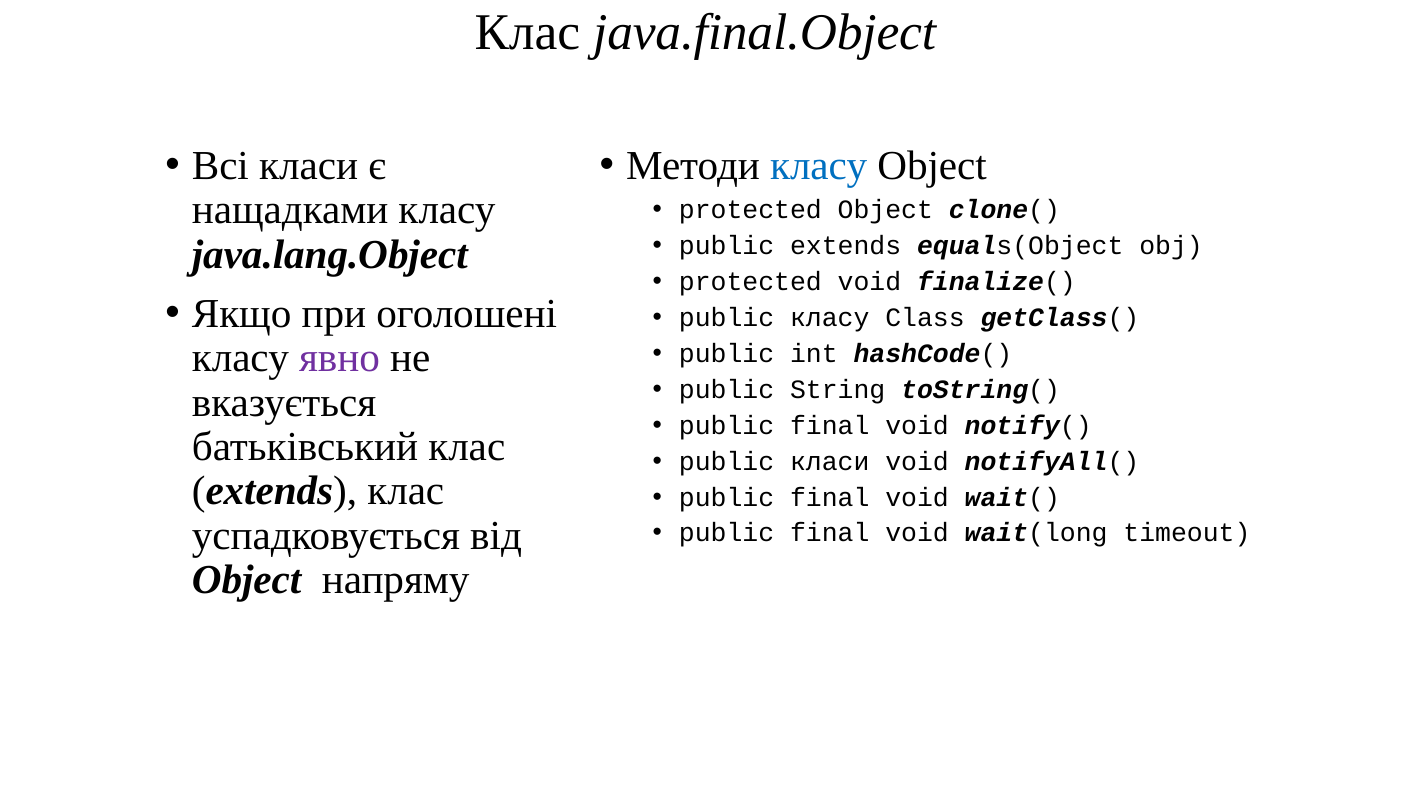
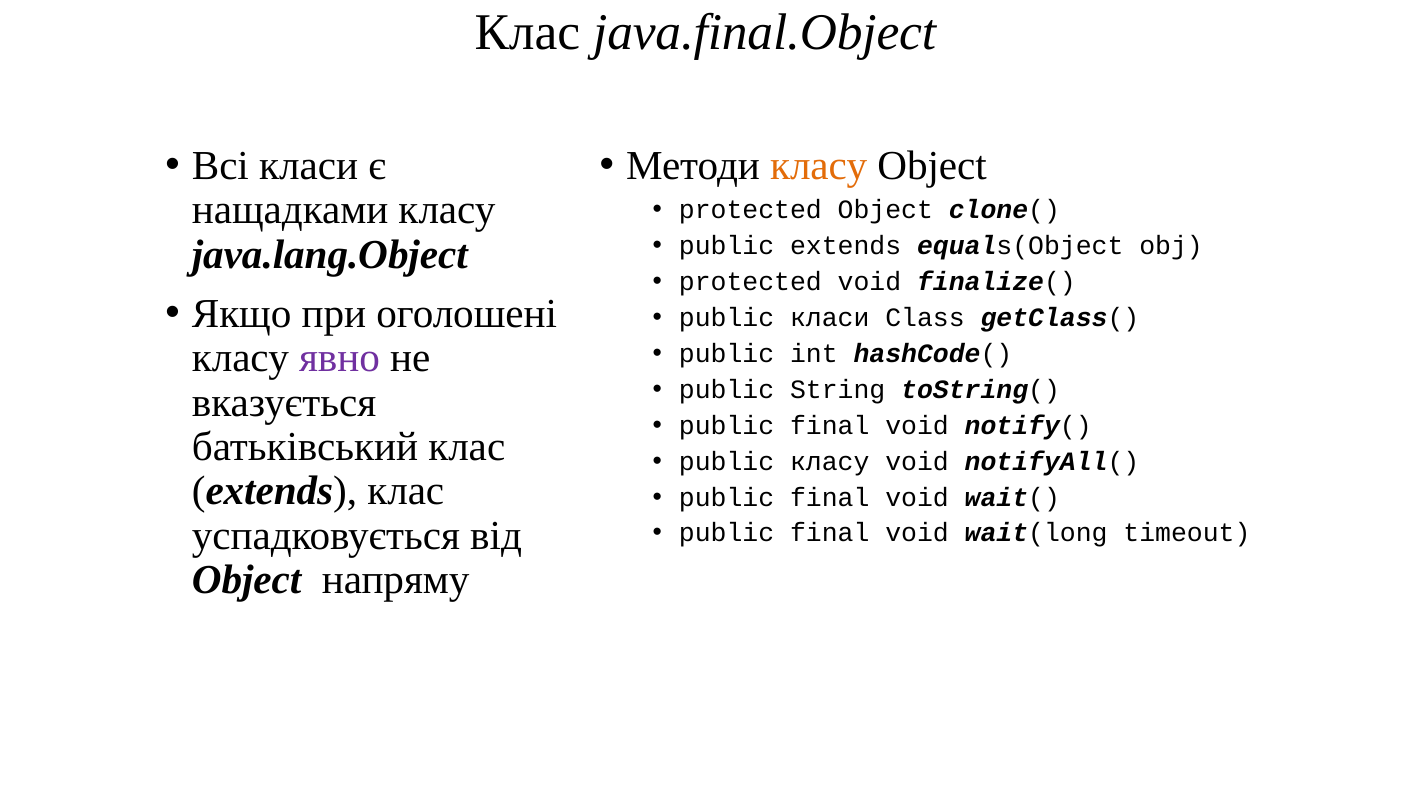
класу at (819, 166) colour: blue -> orange
public класу: класу -> класи
public класи: класи -> класу
